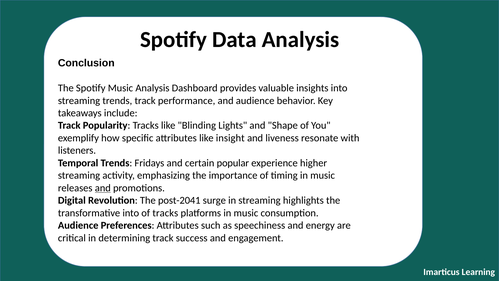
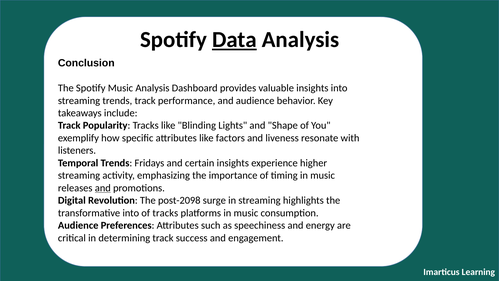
Data underline: none -> present
insight: insight -> factors
certain popular: popular -> insights
post-2041: post-2041 -> post-2098
